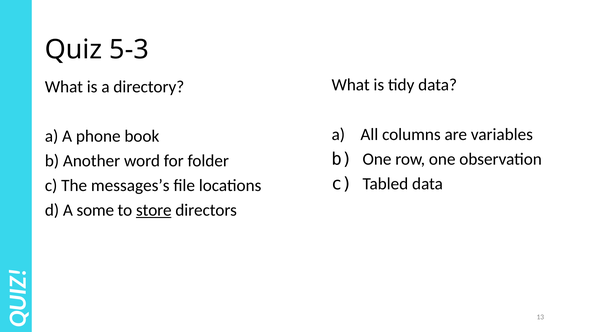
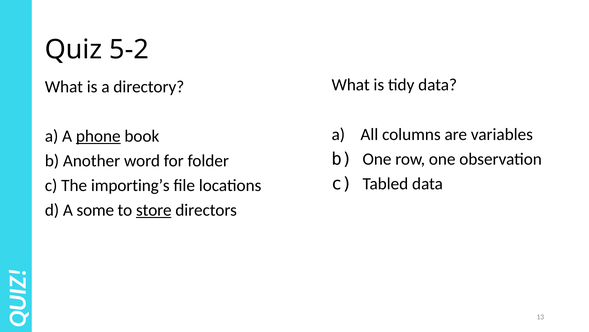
5-3: 5-3 -> 5-2
phone underline: none -> present
messages’s: messages’s -> importing’s
